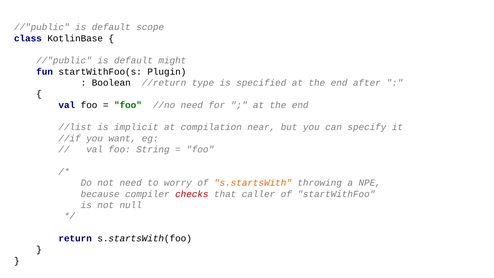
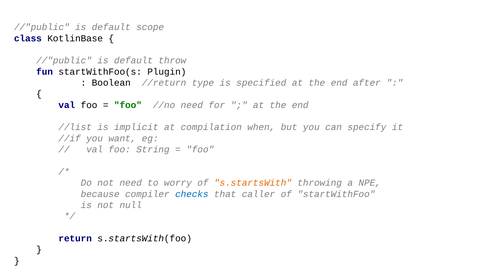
might: might -> throw
near: near -> when
checks colour: red -> blue
